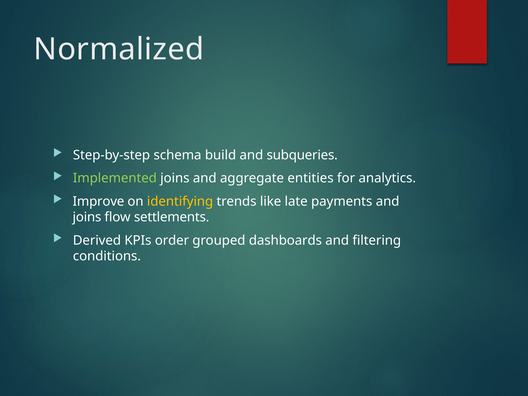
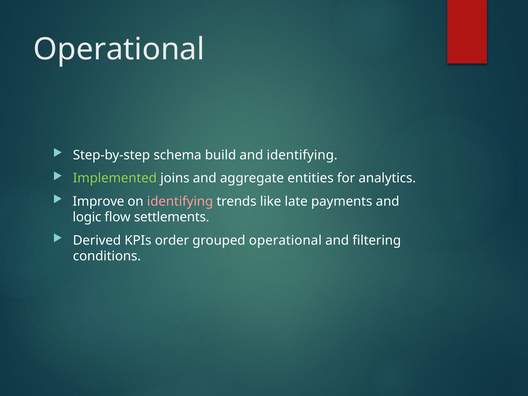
Normalized at (119, 49): Normalized -> Operational
and subqueries: subqueries -> identifying
identifying at (180, 201) colour: yellow -> pink
joins at (87, 217): joins -> logic
grouped dashboards: dashboards -> operational
